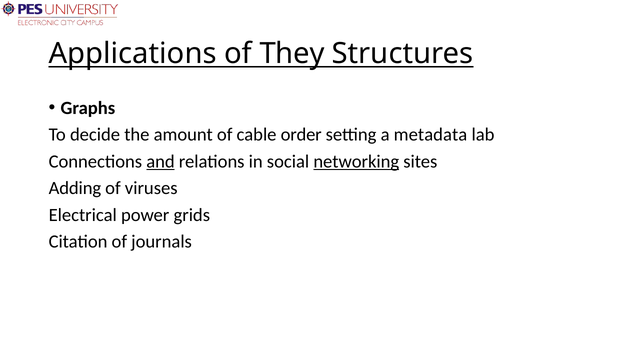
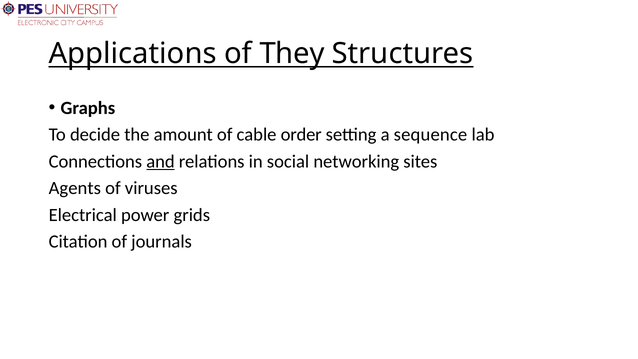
metadata: metadata -> sequence
networking underline: present -> none
Adding: Adding -> Agents
